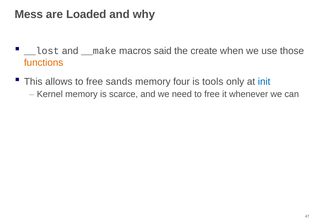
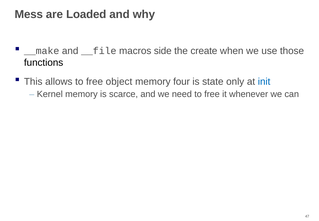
__lost: __lost -> __make
__make: __make -> __file
said: said -> side
functions colour: orange -> black
sands: sands -> object
tools: tools -> state
